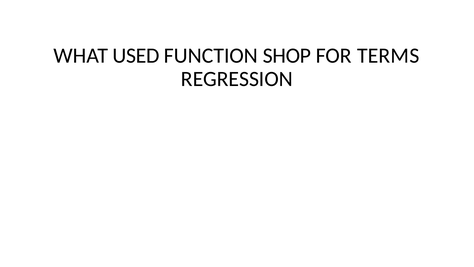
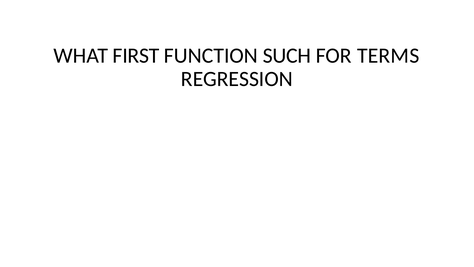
USED: USED -> FIRST
SHOP: SHOP -> SUCH
